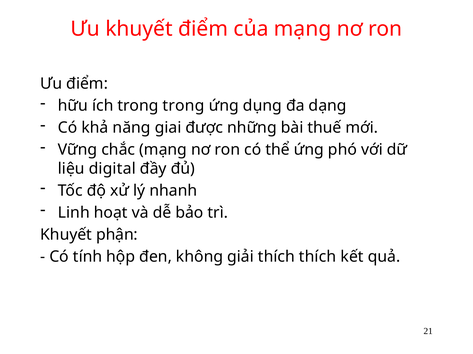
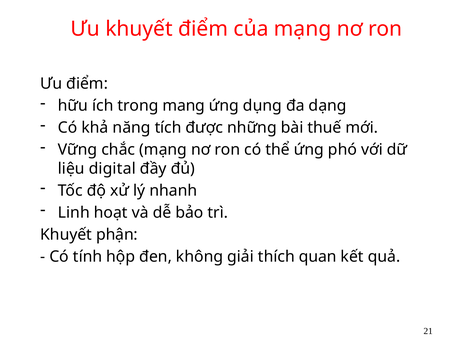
trong trong: trong -> mang
giai: giai -> tích
thích thích: thích -> quan
